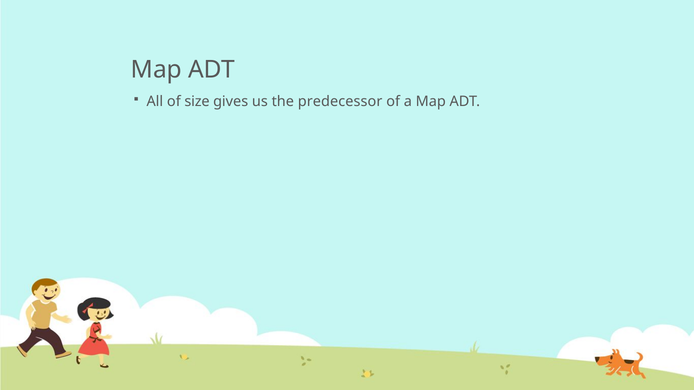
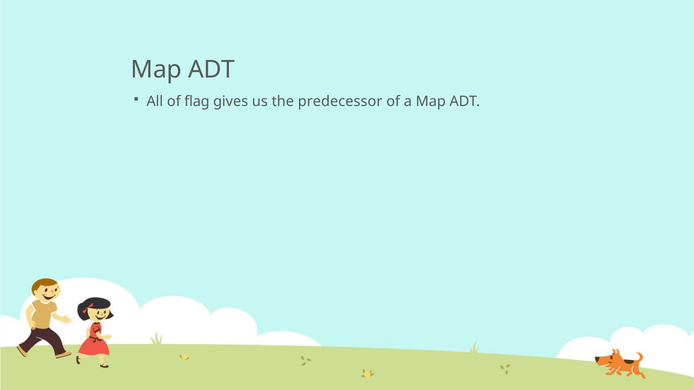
size: size -> flag
